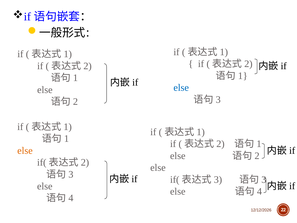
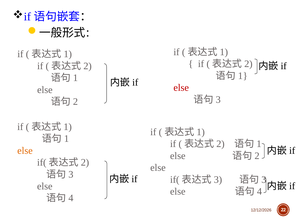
else at (181, 88) colour: blue -> red
